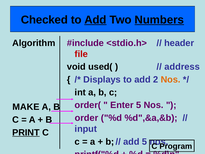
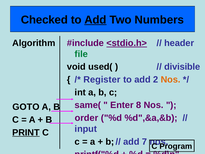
Numbers underline: present -> none
<stdio.h> underline: none -> present
file colour: red -> green
address: address -> divisible
Displays: Displays -> Register
order(: order( -> same(
Enter 5: 5 -> 8
MAKE: MAKE -> GOTO
add 5: 5 -> 7
